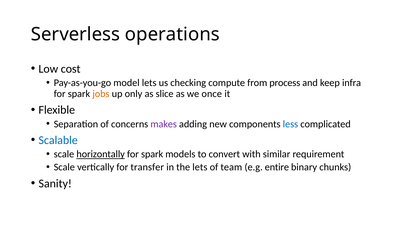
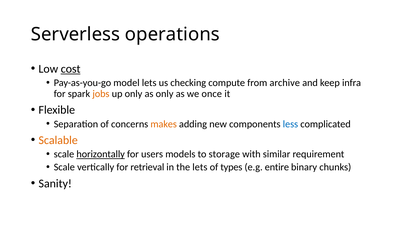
cost underline: none -> present
process: process -> archive
as slice: slice -> only
makes colour: purple -> orange
Scalable colour: blue -> orange
spark at (152, 154): spark -> users
convert: convert -> storage
transfer: transfer -> retrieval
team: team -> types
